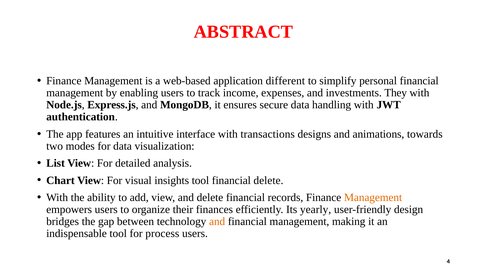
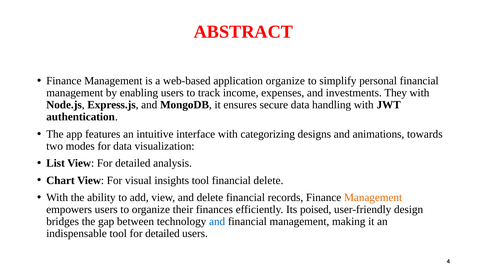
application different: different -> organize
transactions: transactions -> categorizing
yearly: yearly -> poised
and at (217, 222) colour: orange -> blue
tool for process: process -> detailed
